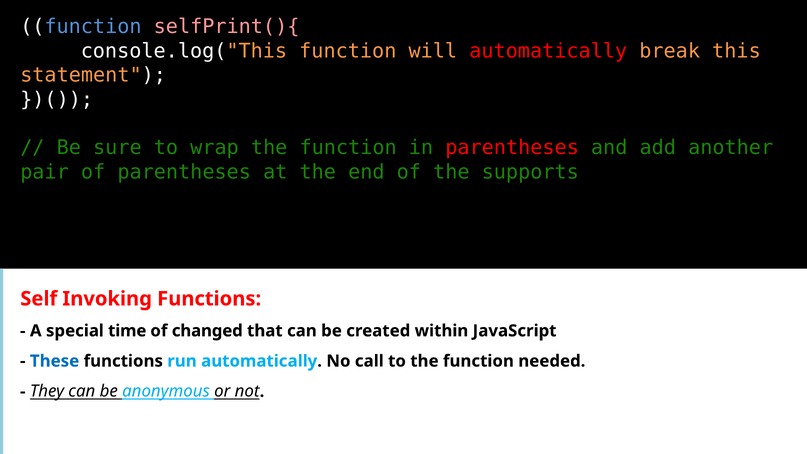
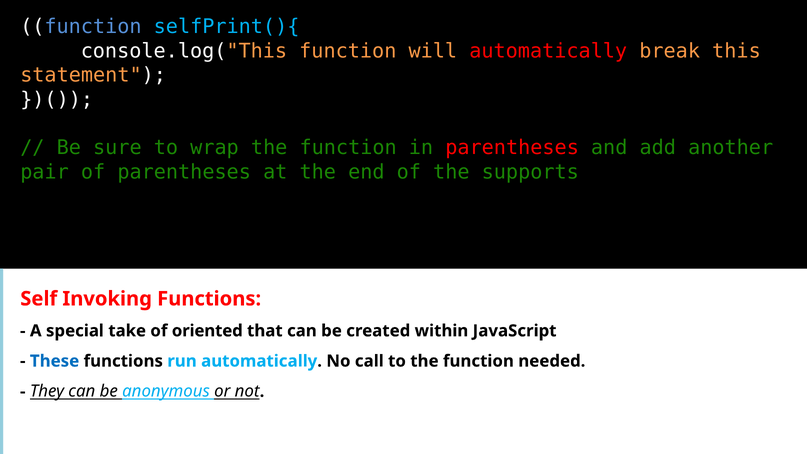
selfPrint(){ colour: pink -> light blue
time: time -> take
changed: changed -> oriented
